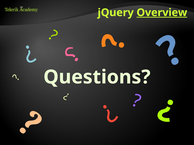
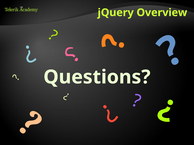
Overview underline: present -> none
